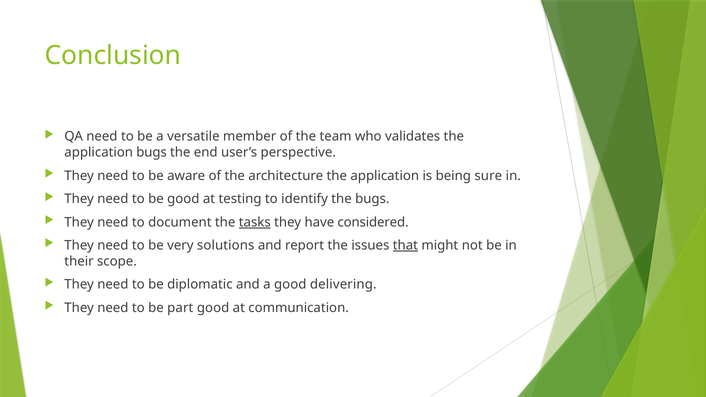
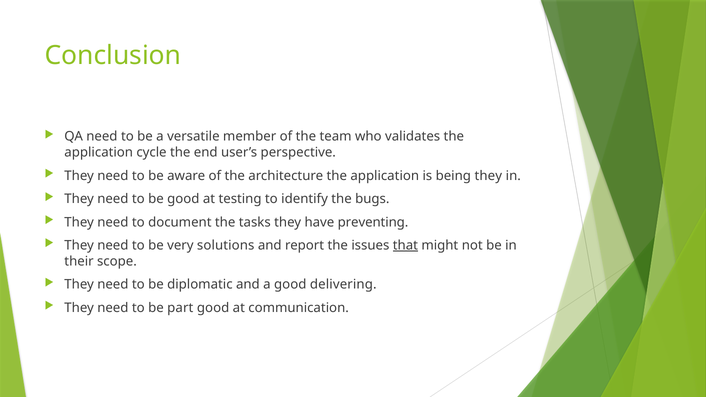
application bugs: bugs -> cycle
being sure: sure -> they
tasks underline: present -> none
considered: considered -> preventing
